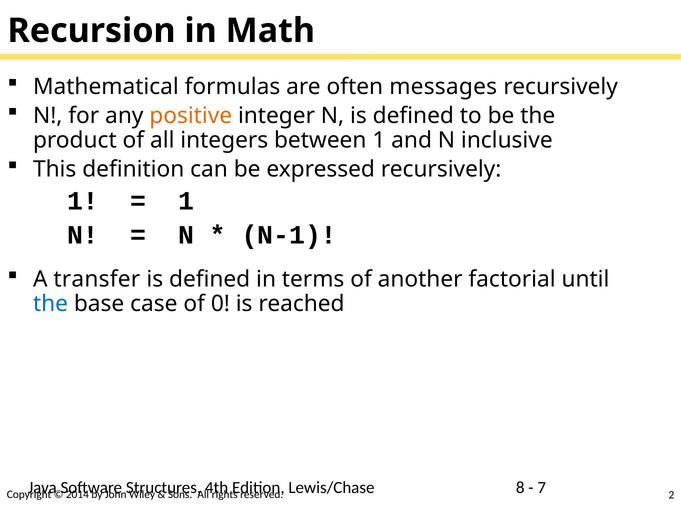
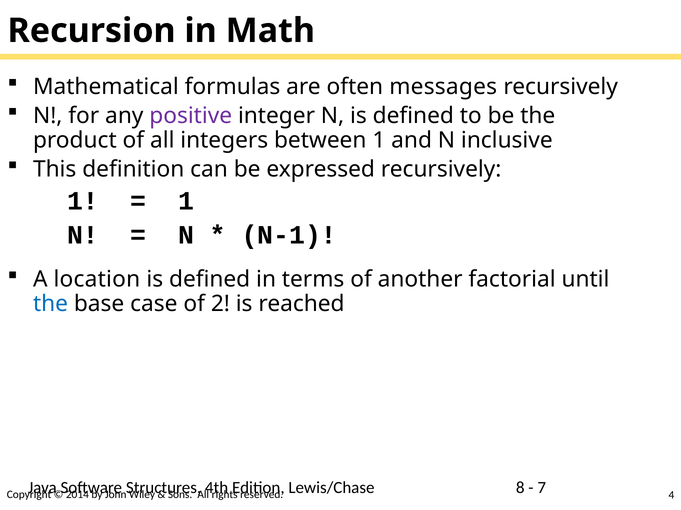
positive colour: orange -> purple
transfer: transfer -> location
0: 0 -> 2
2: 2 -> 4
